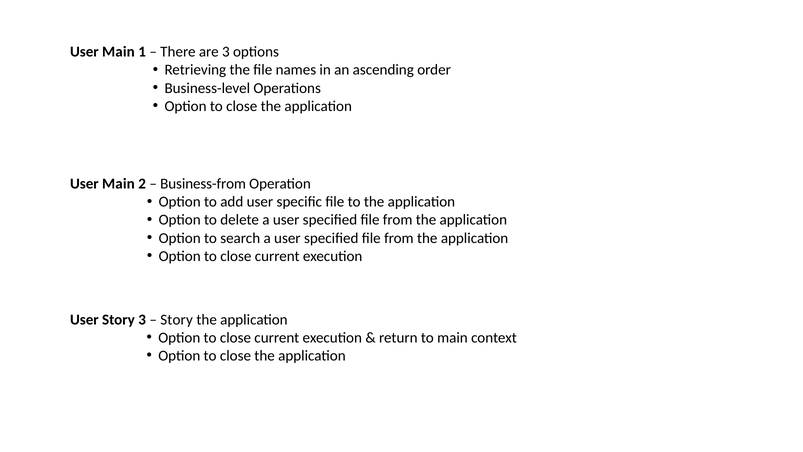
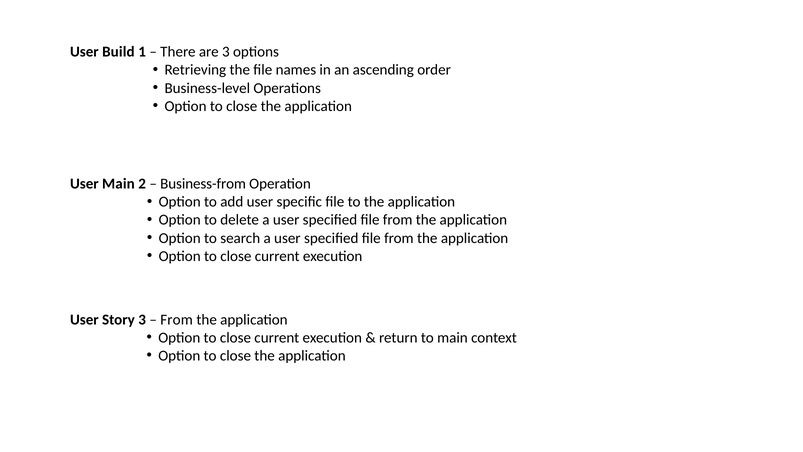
Main at (118, 52): Main -> Build
Story at (177, 319): Story -> From
